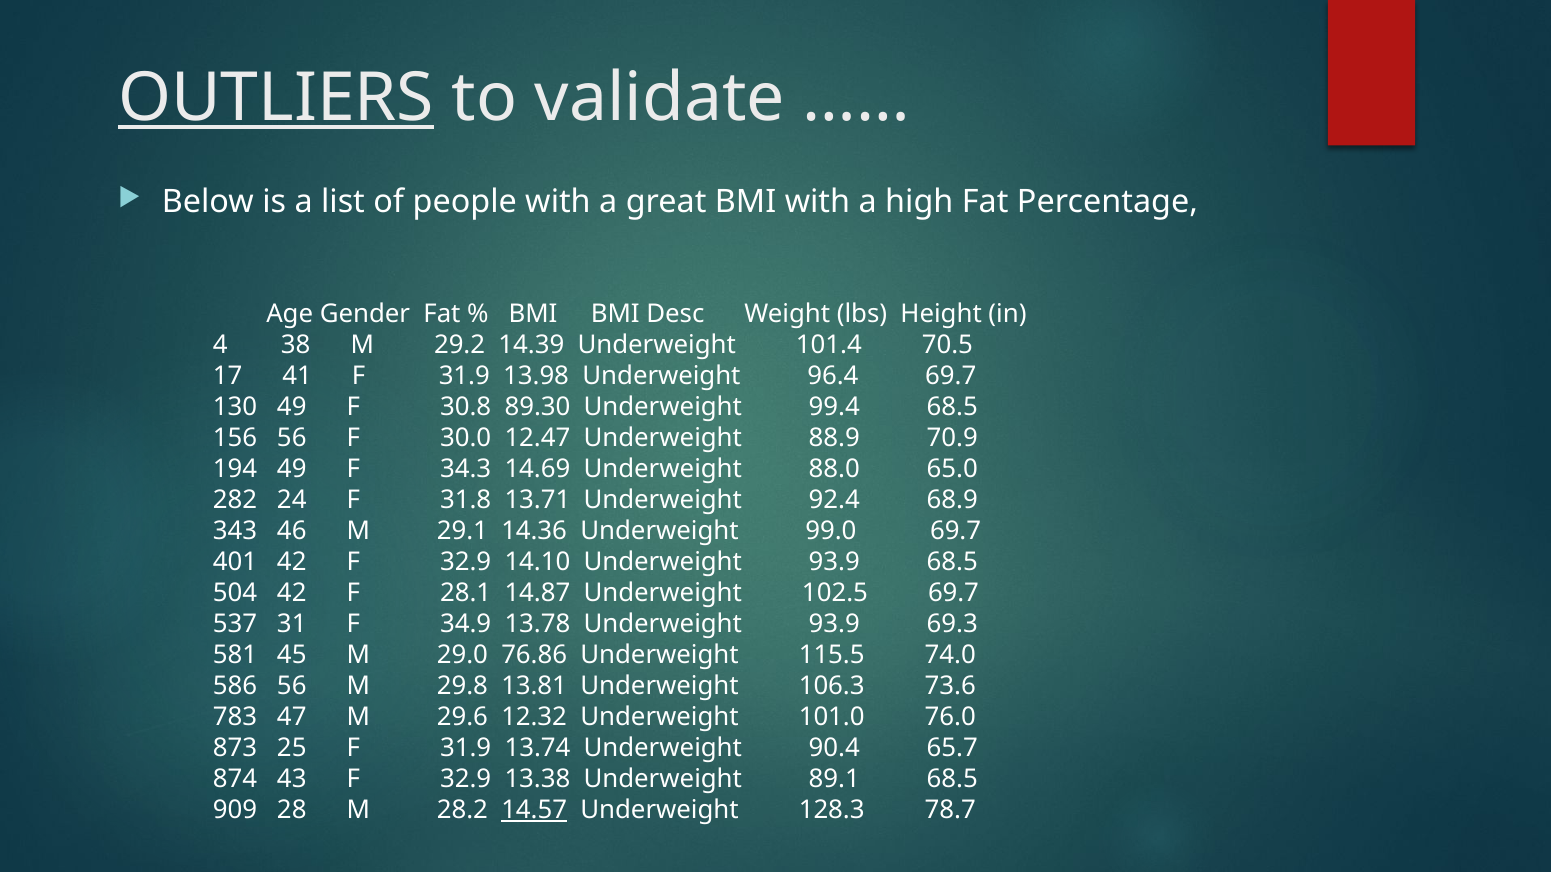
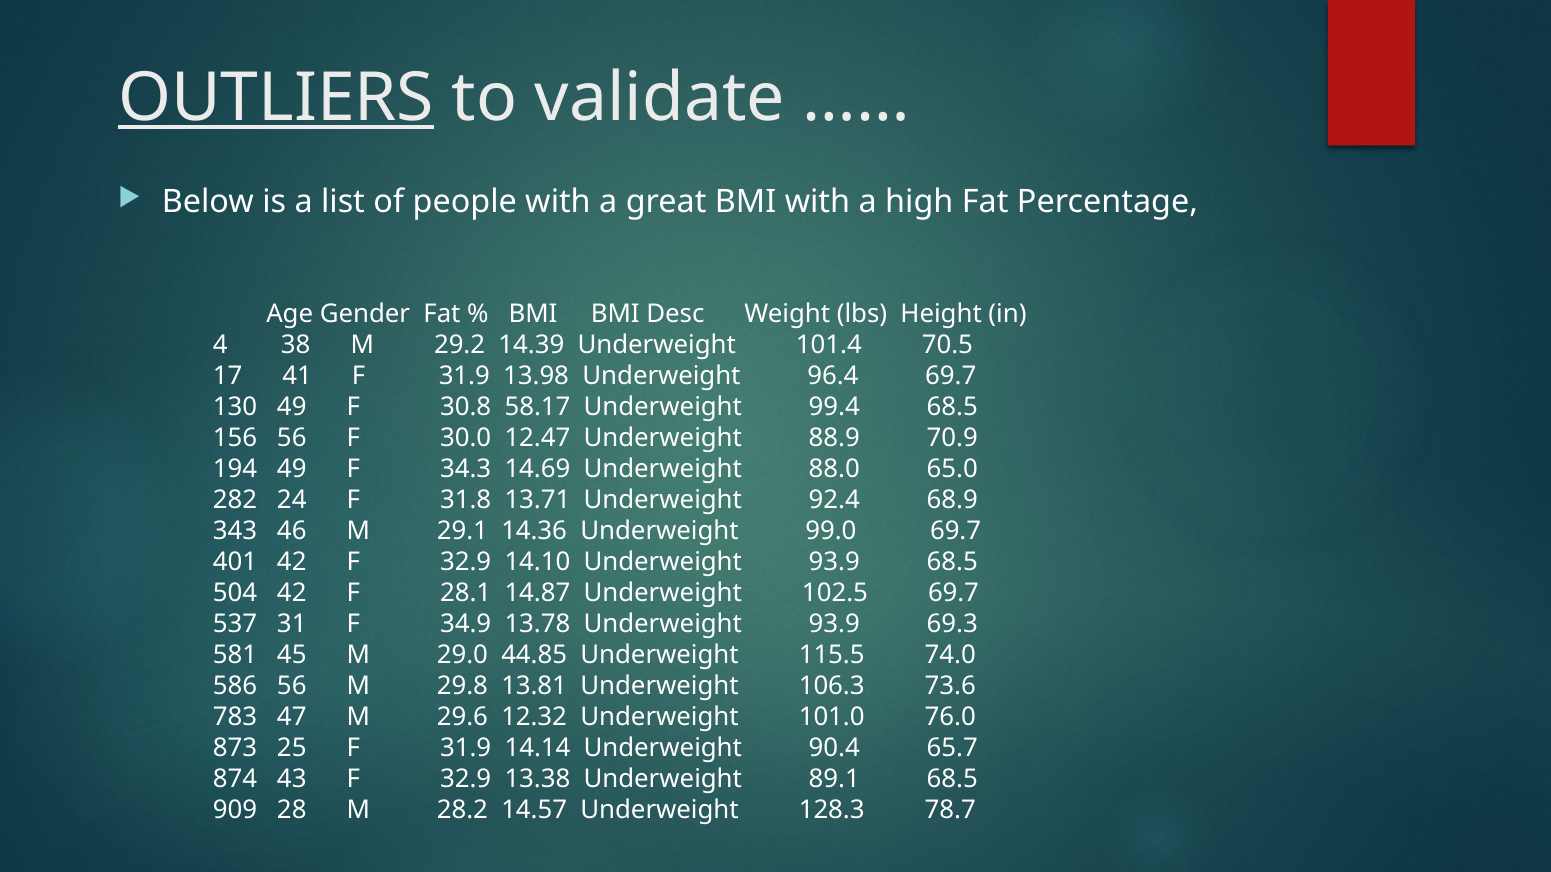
89.30: 89.30 -> 58.17
76.86: 76.86 -> 44.85
13.74: 13.74 -> 14.14
14.57 underline: present -> none
